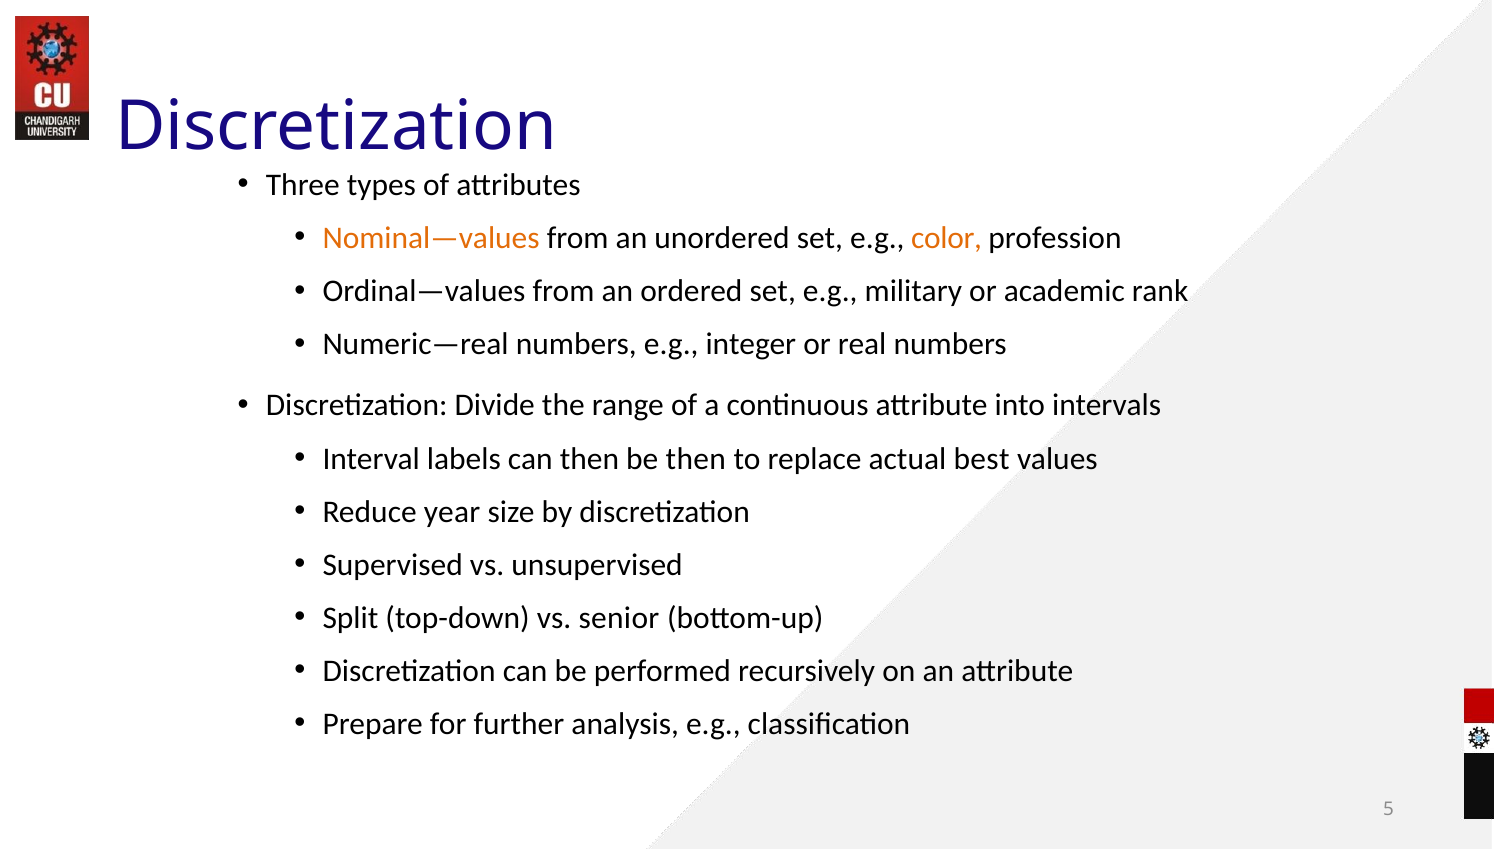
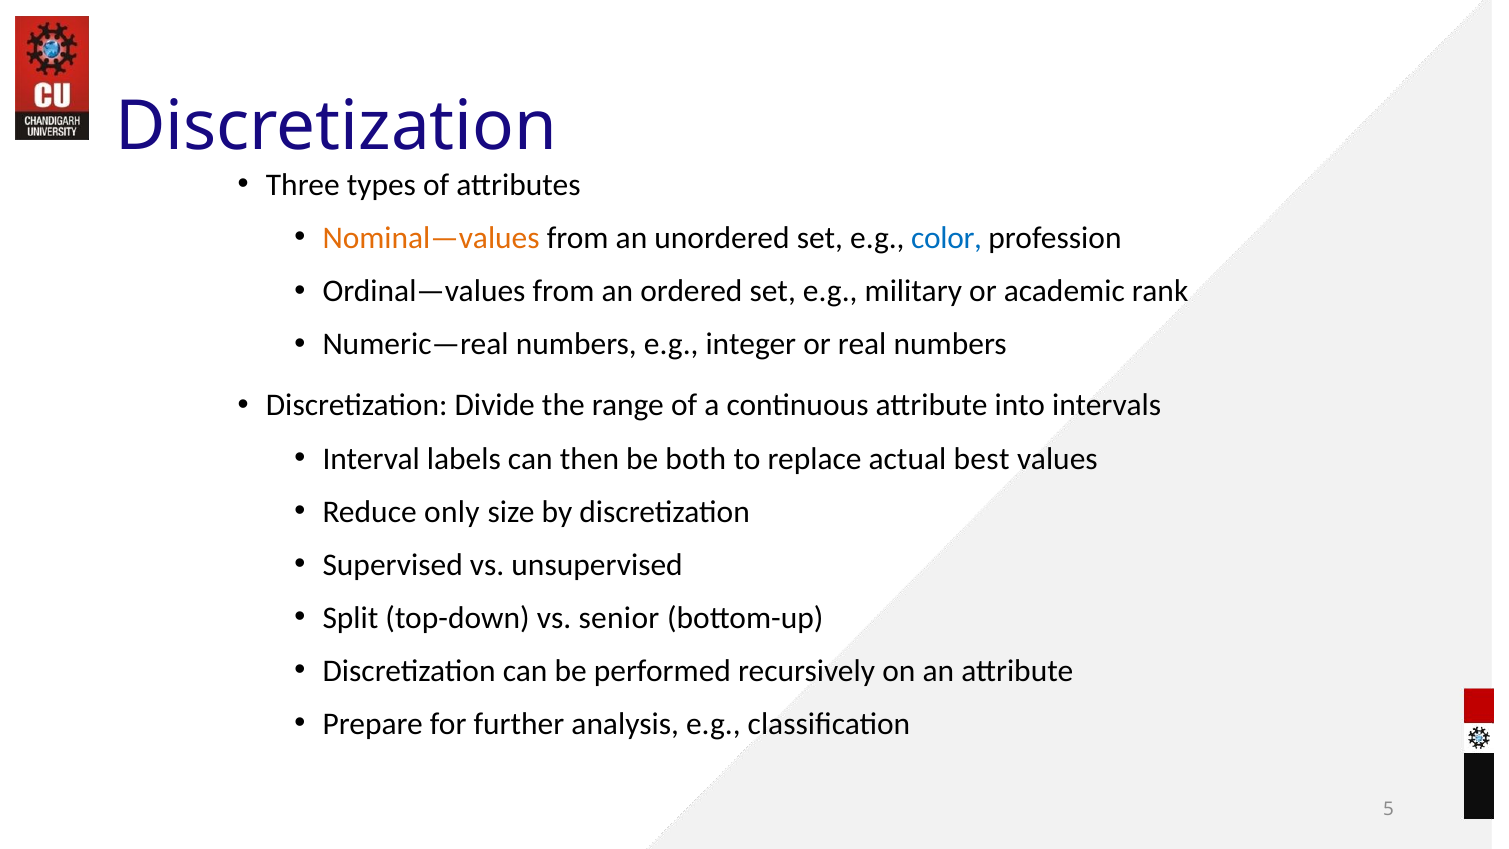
color colour: orange -> blue
be then: then -> both
year: year -> only
